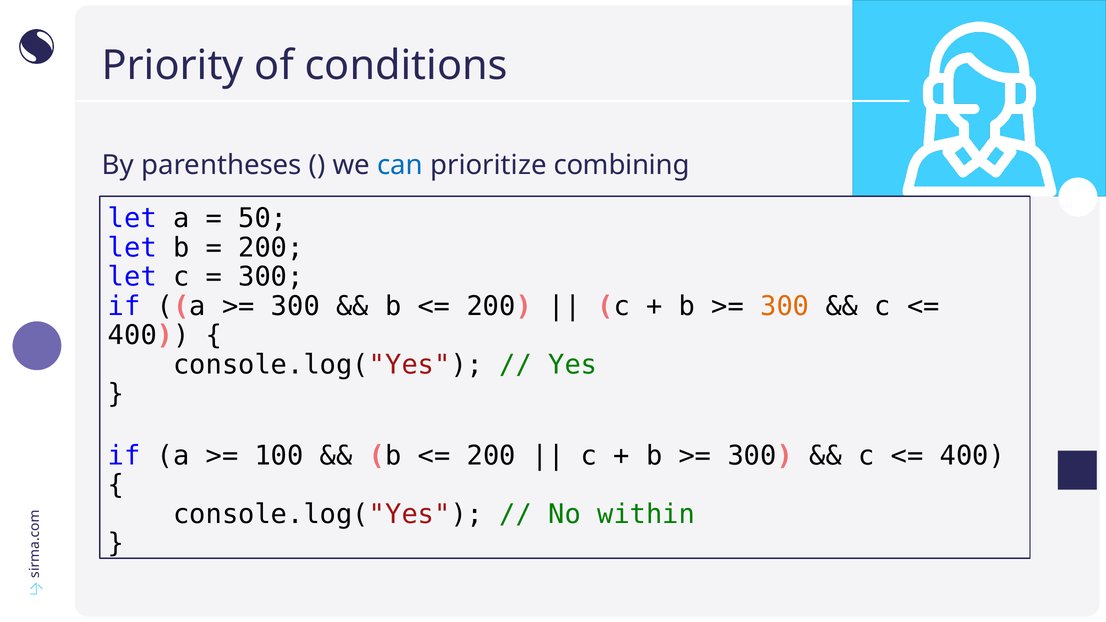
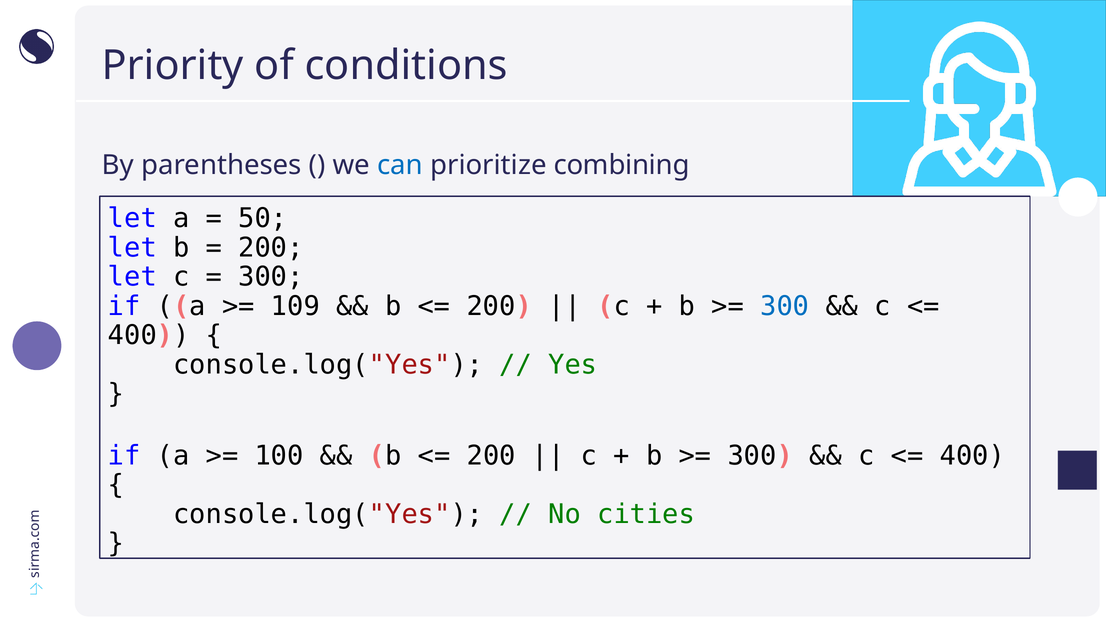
300 at (295, 306): 300 -> 109
300 at (785, 306) colour: orange -> blue
within: within -> cities
